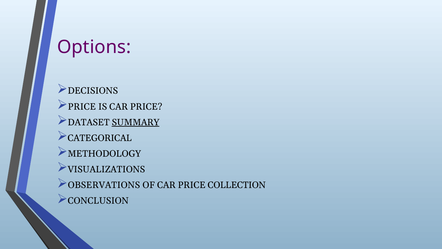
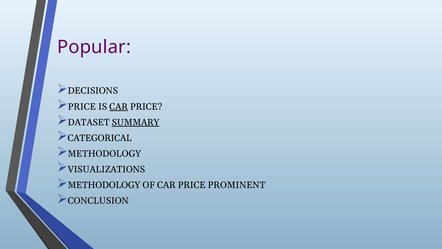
Options: Options -> Popular
CAR at (119, 106) underline: none -> present
OBSERVATIONS at (104, 185): OBSERVATIONS -> METHODOLOGY
COLLECTION: COLLECTION -> PROMINENT
